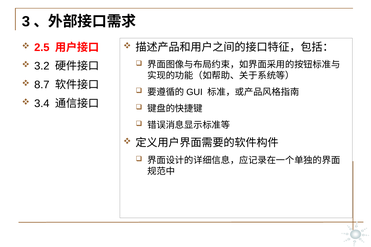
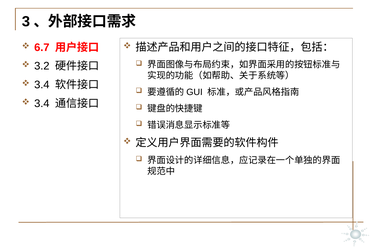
2.5: 2.5 -> 6.7
8.7 at (42, 85): 8.7 -> 3.4
